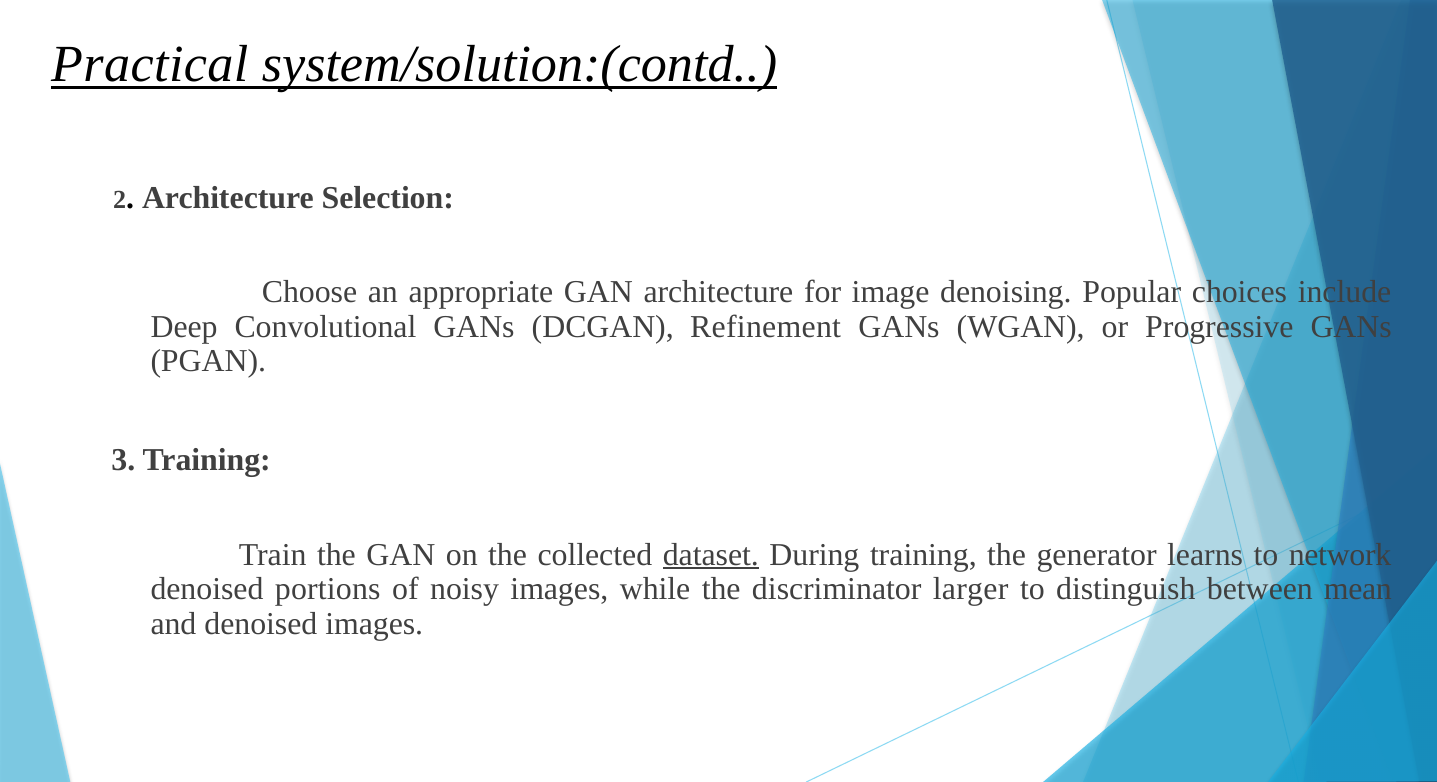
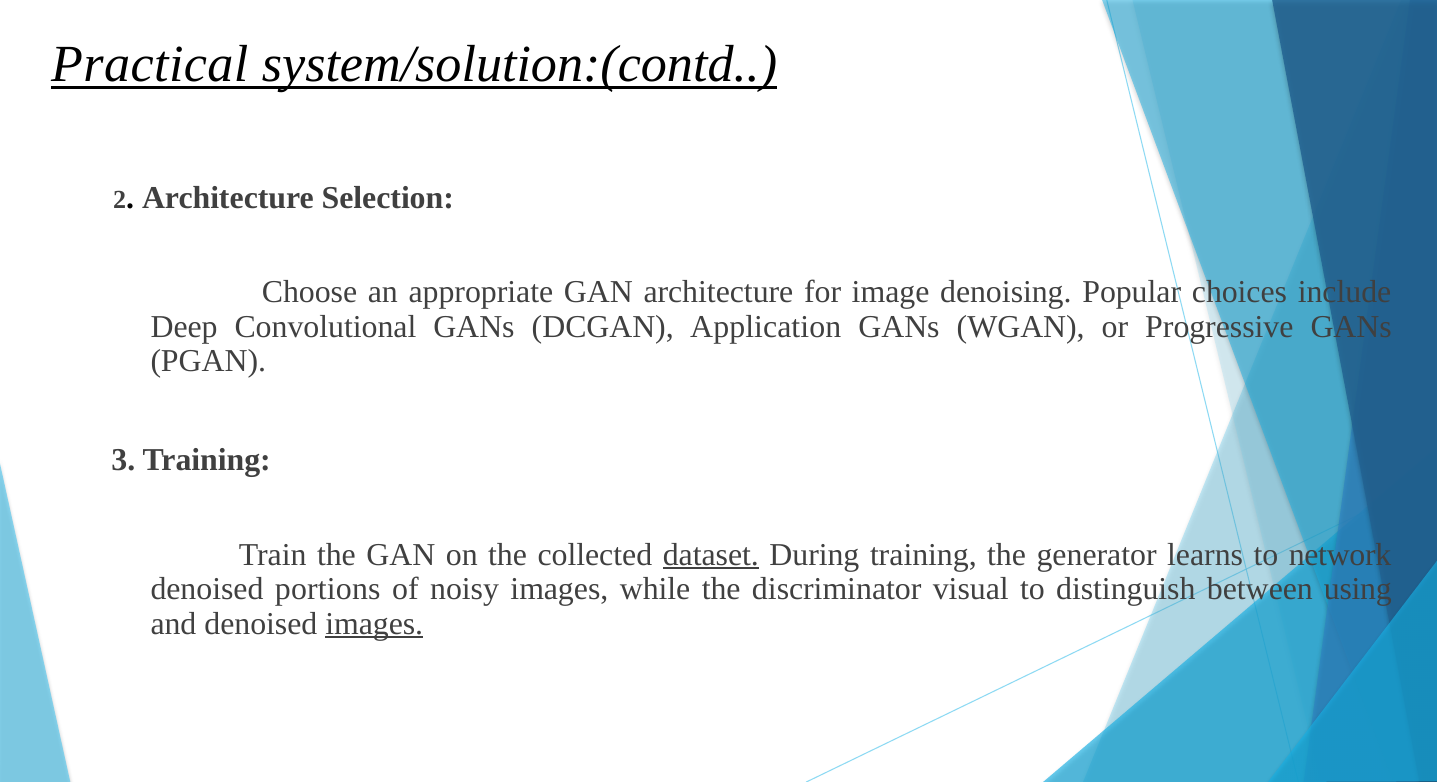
Refinement: Refinement -> Application
larger: larger -> visual
mean: mean -> using
images at (374, 624) underline: none -> present
